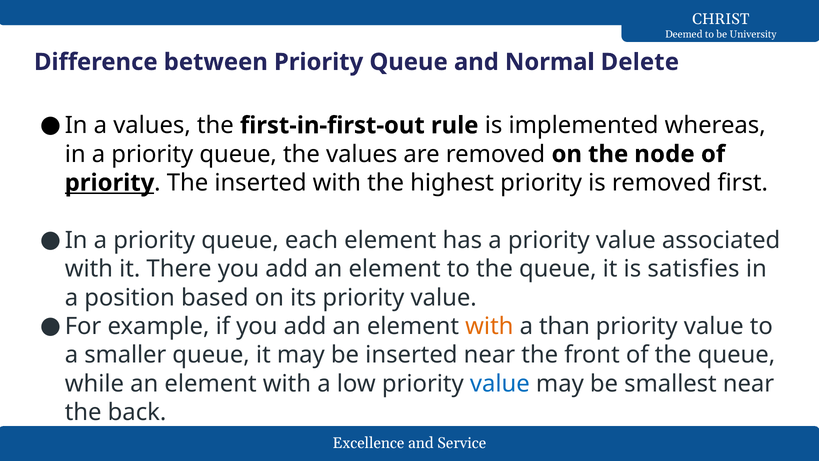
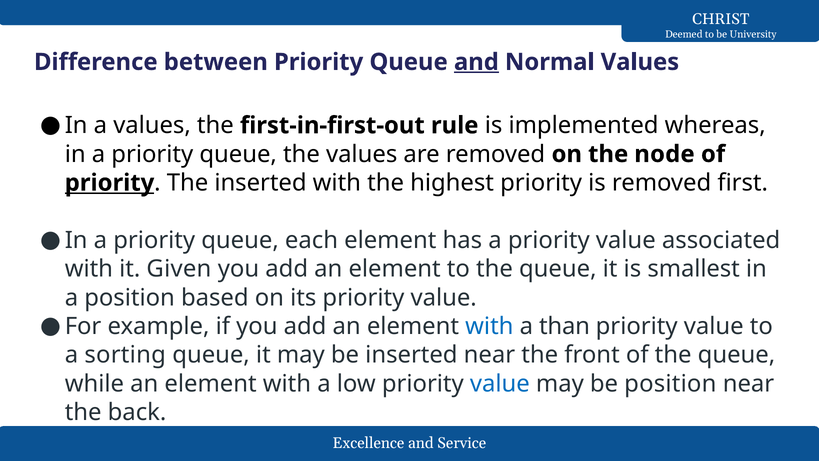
and at (476, 62) underline: none -> present
Normal Delete: Delete -> Values
There: There -> Given
satisfies: satisfies -> smallest
with at (489, 326) colour: orange -> blue
smaller: smaller -> sorting
be smallest: smallest -> position
